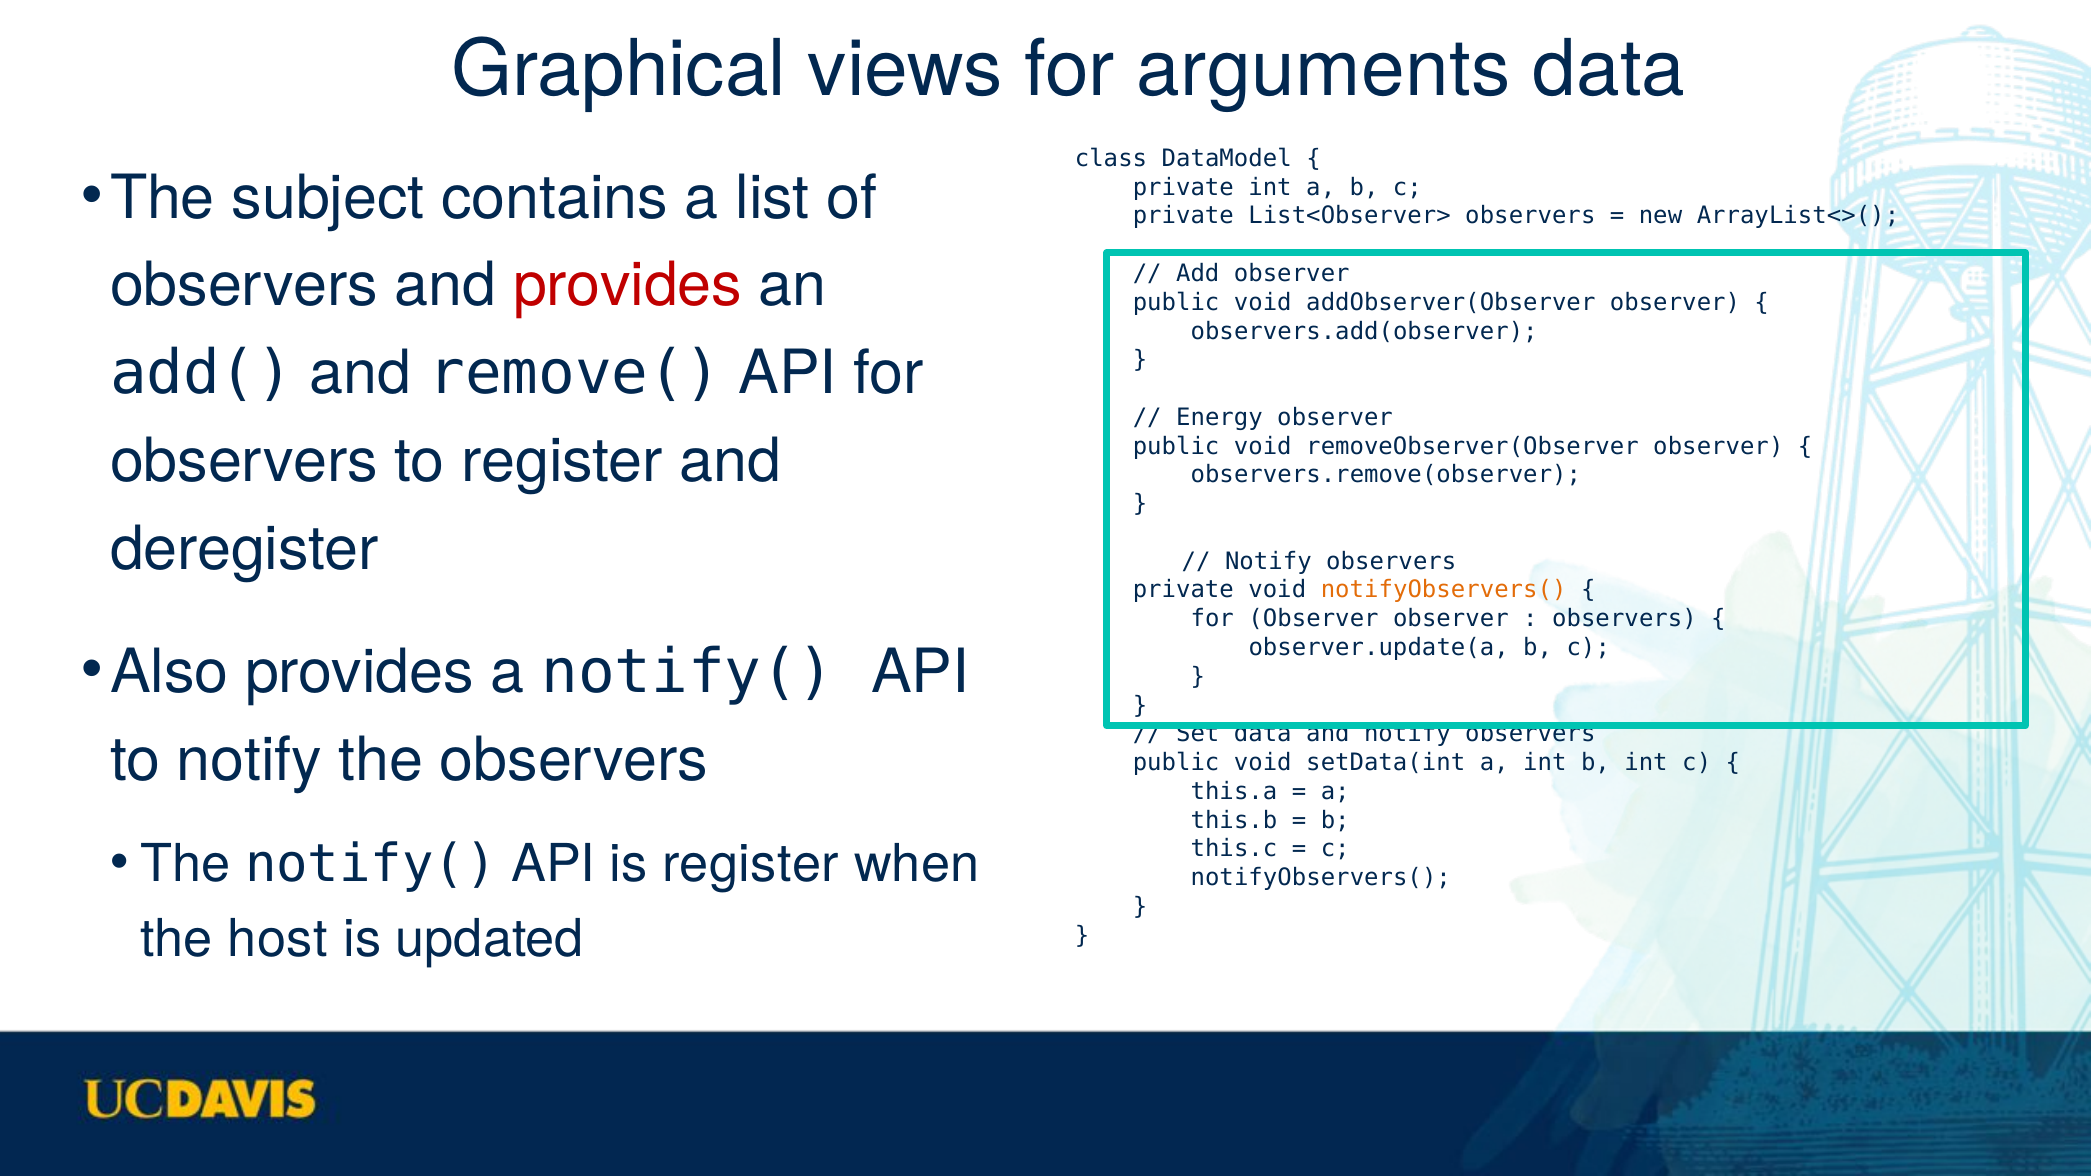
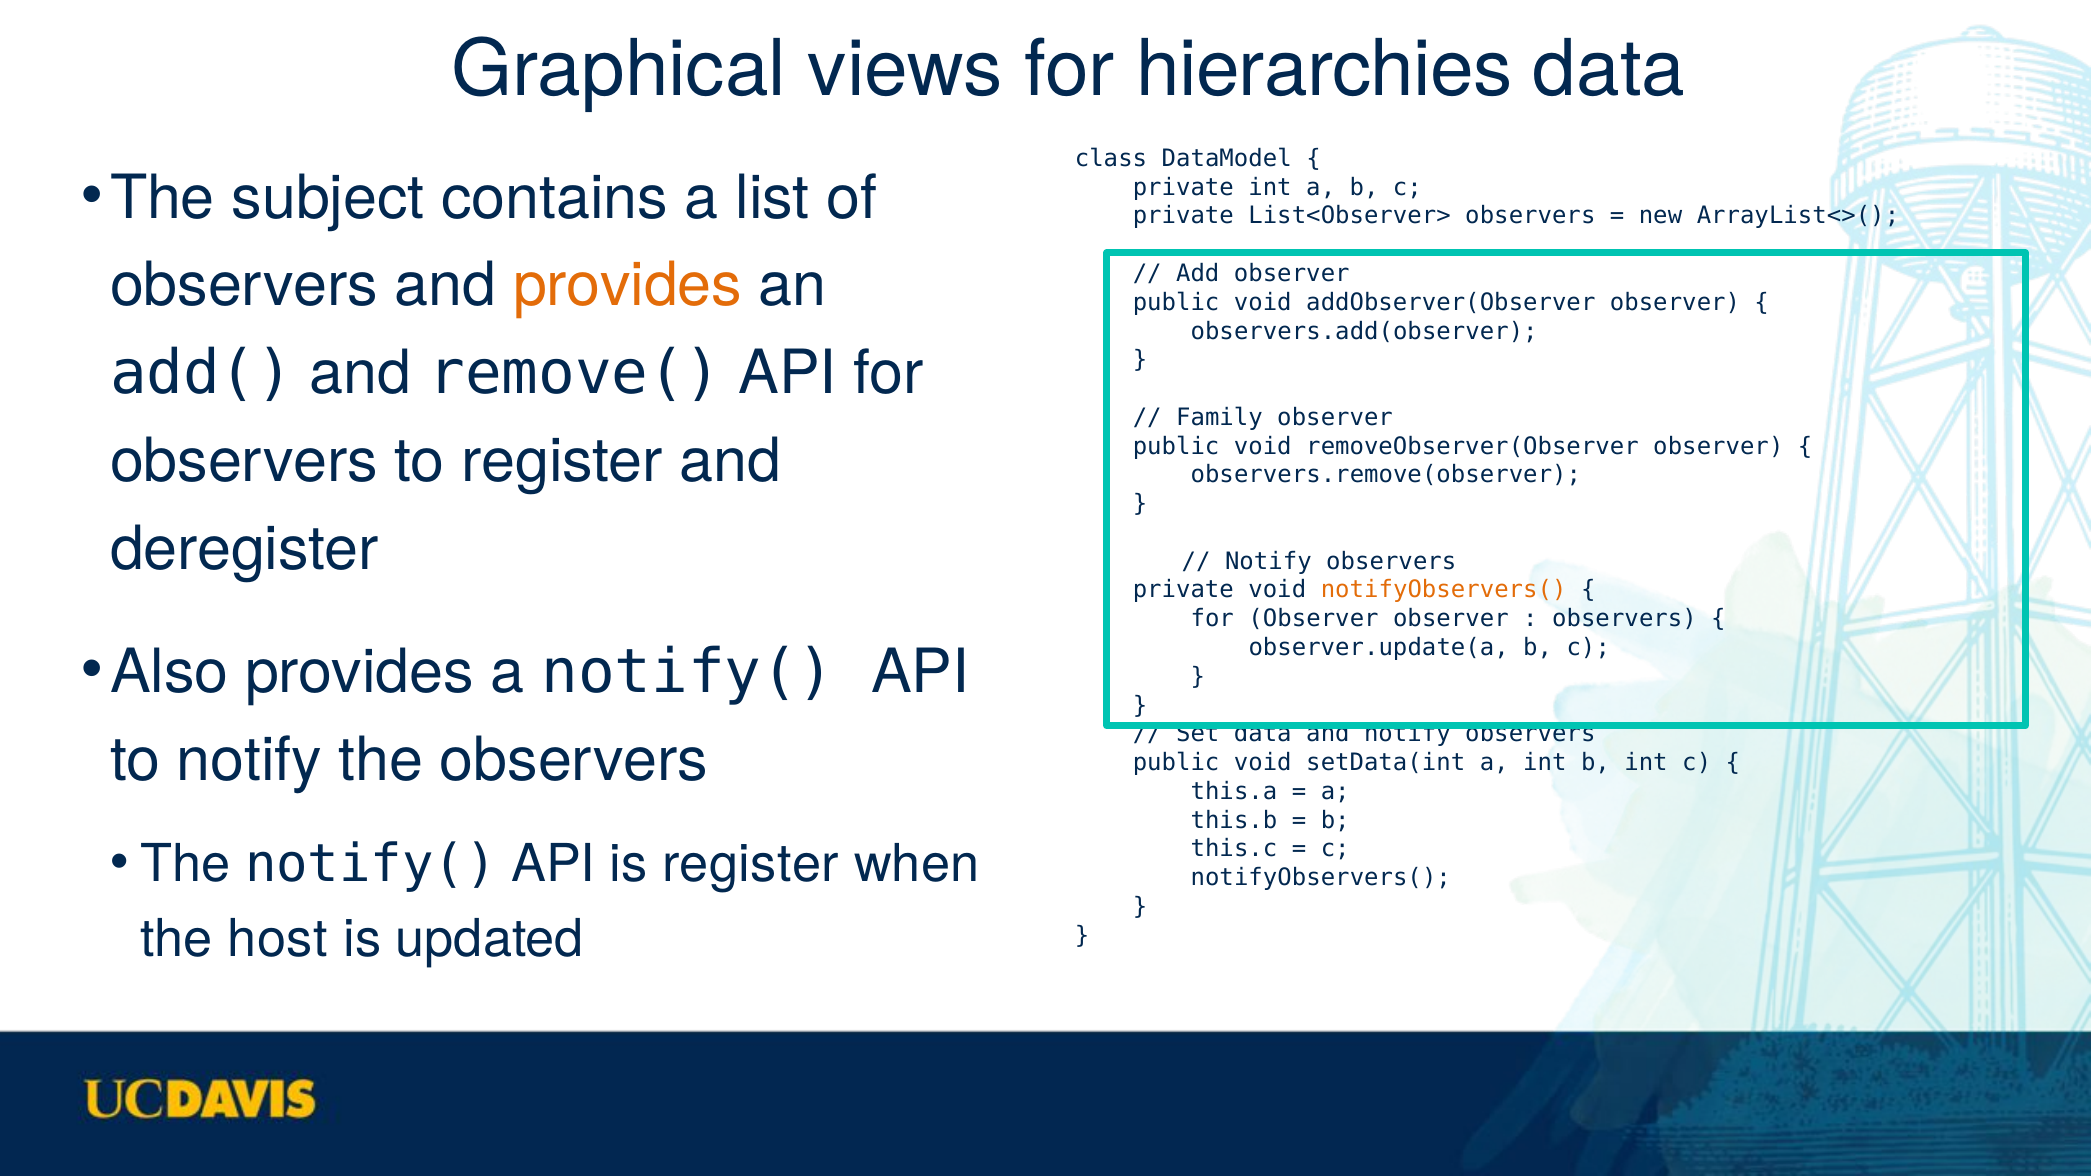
arguments: arguments -> hierarchies
provides at (628, 286) colour: red -> orange
Energy: Energy -> Family
